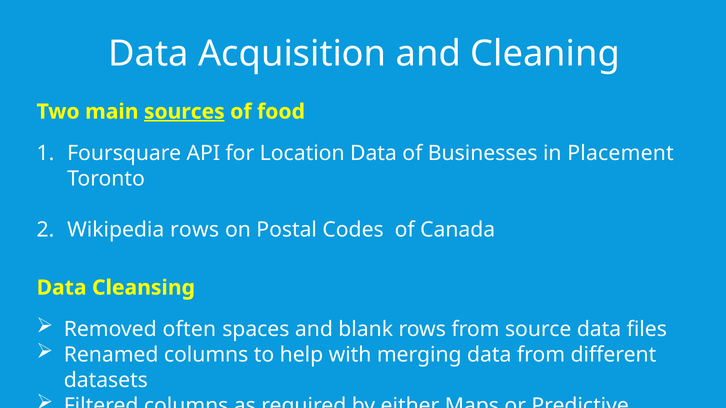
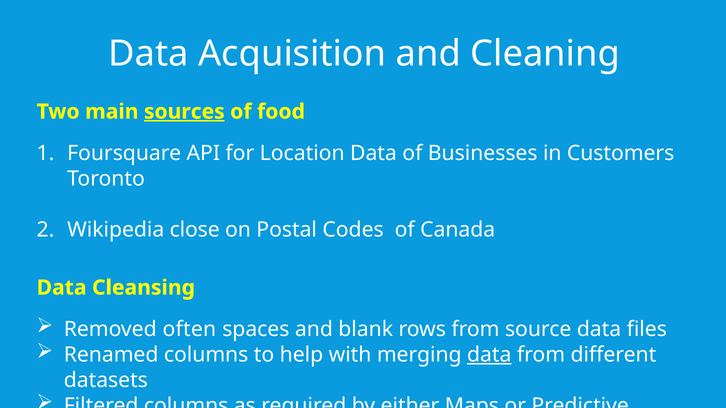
Placement: Placement -> Customers
Wikipedia rows: rows -> close
data at (489, 355) underline: none -> present
